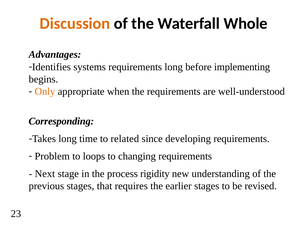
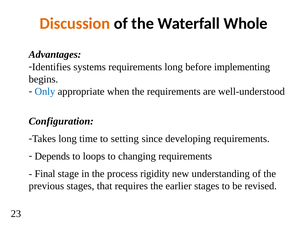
Only colour: orange -> blue
Corresponding: Corresponding -> Configuration
related: related -> setting
Problem: Problem -> Depends
Next: Next -> Final
